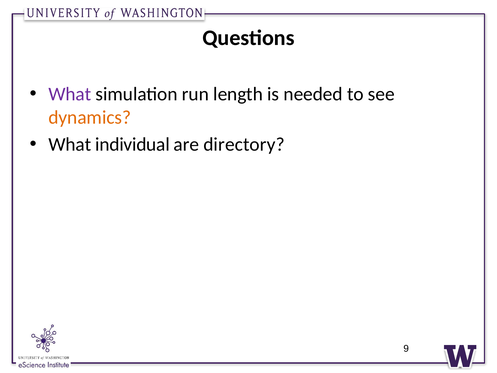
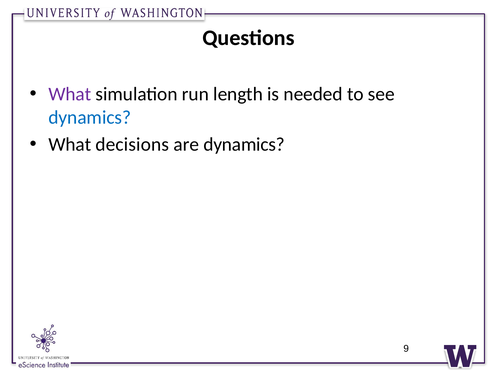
dynamics at (90, 117) colour: orange -> blue
individual: individual -> decisions
are directory: directory -> dynamics
